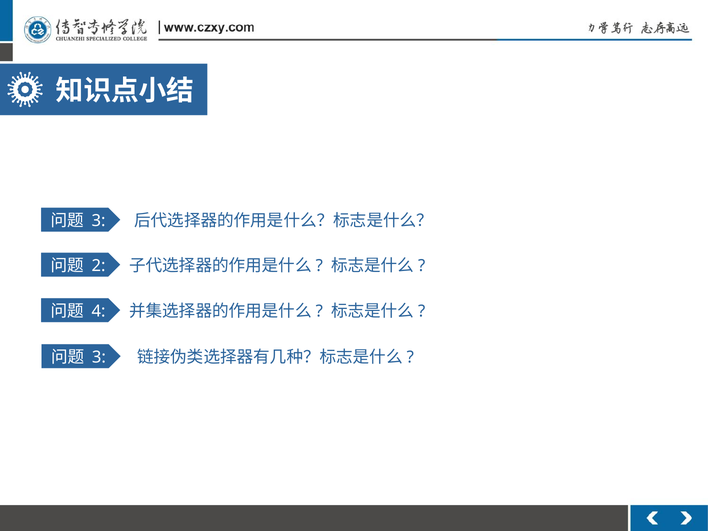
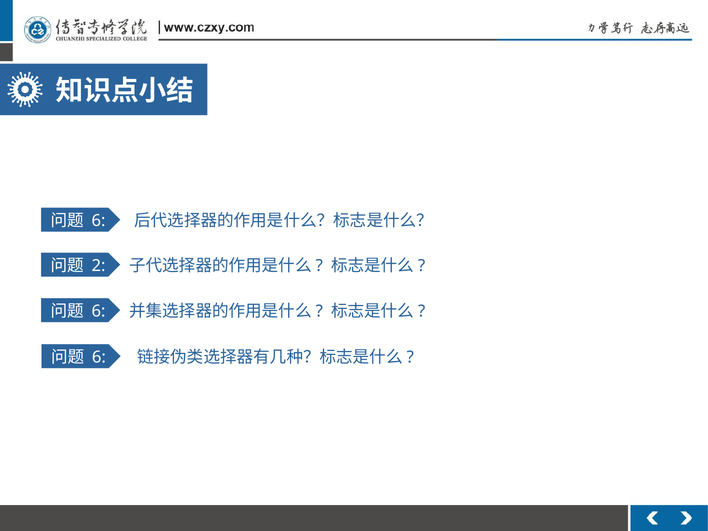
3 at (99, 221): 3 -> 6
4 at (99, 311): 4 -> 6
3 at (99, 357): 3 -> 6
